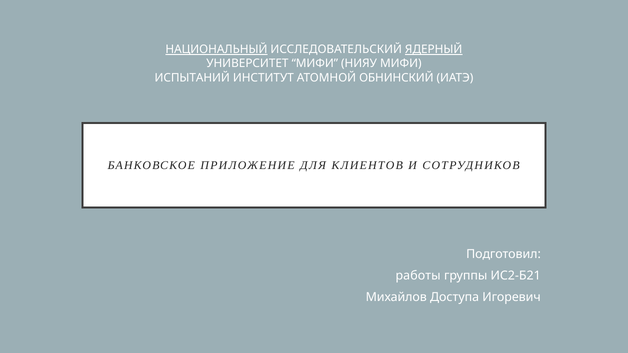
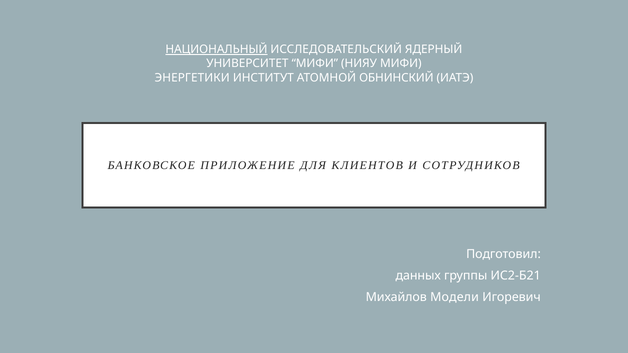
ЯДЕРНЫЙ underline: present -> none
ИСПЫТАНИЙ: ИСПЫТАНИЙ -> ЭНЕРГЕТИКИ
работы: работы -> данных
Доступа: Доступа -> Модели
